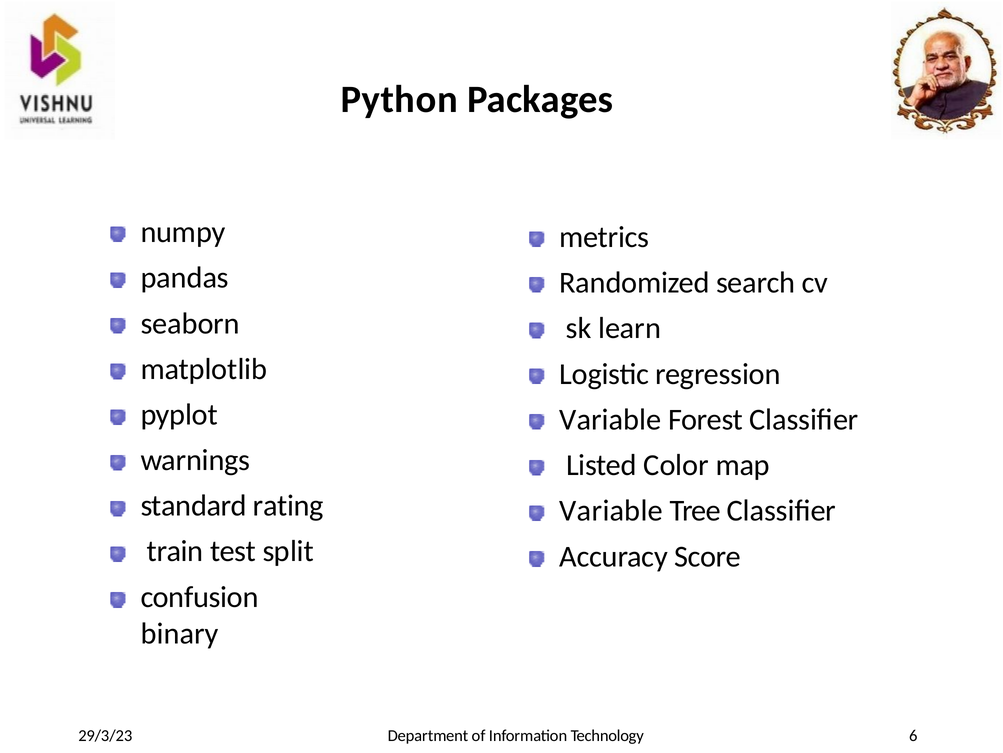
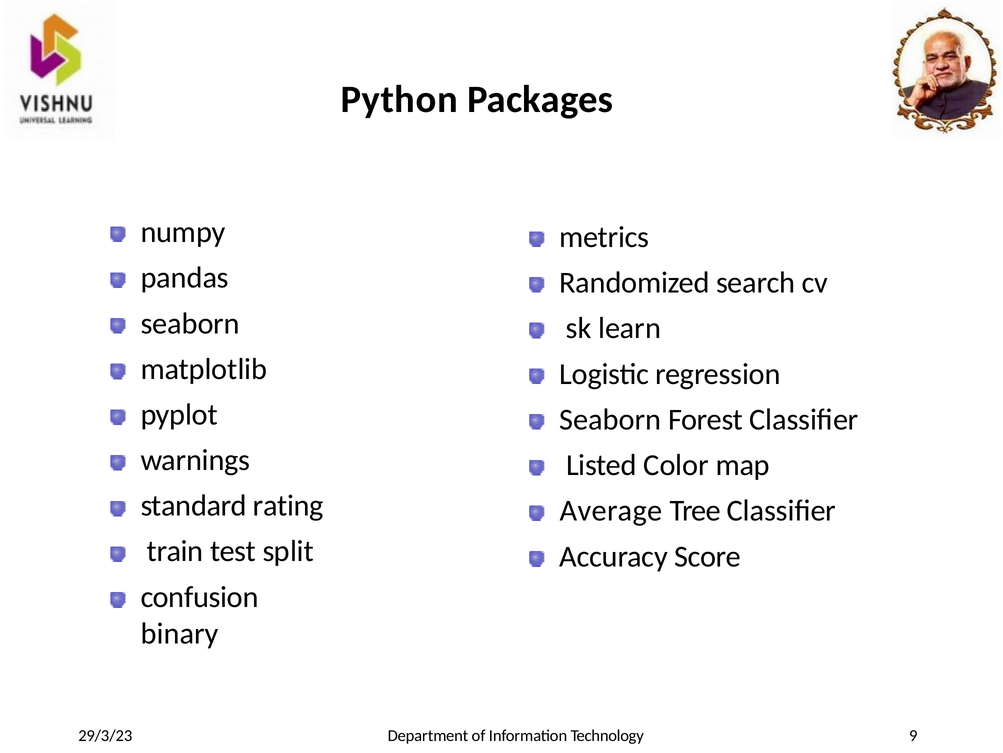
Variable at (610, 420): Variable -> Seaborn
Variable at (611, 511): Variable -> Average
6: 6 -> 9
